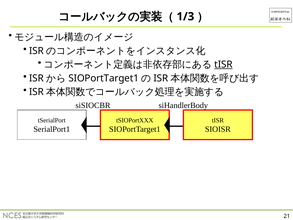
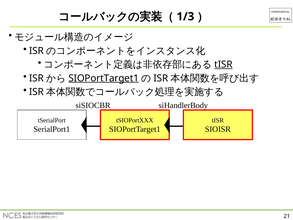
SIOPortTarget1 at (104, 78) underline: none -> present
